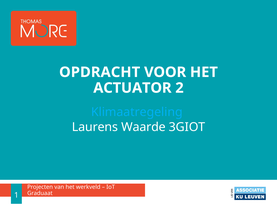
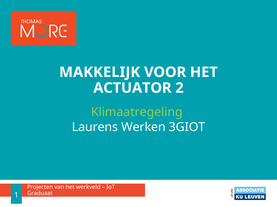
OPDRACHT: OPDRACHT -> MAKKELIJK
Klimaatregeling colour: light blue -> light green
Waarde: Waarde -> Werken
